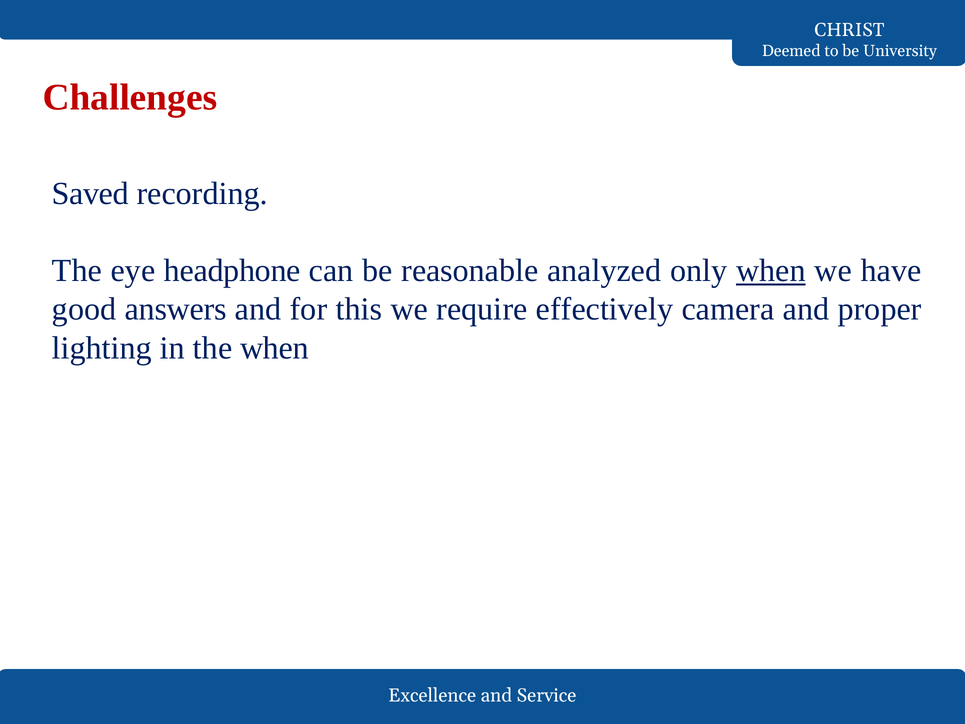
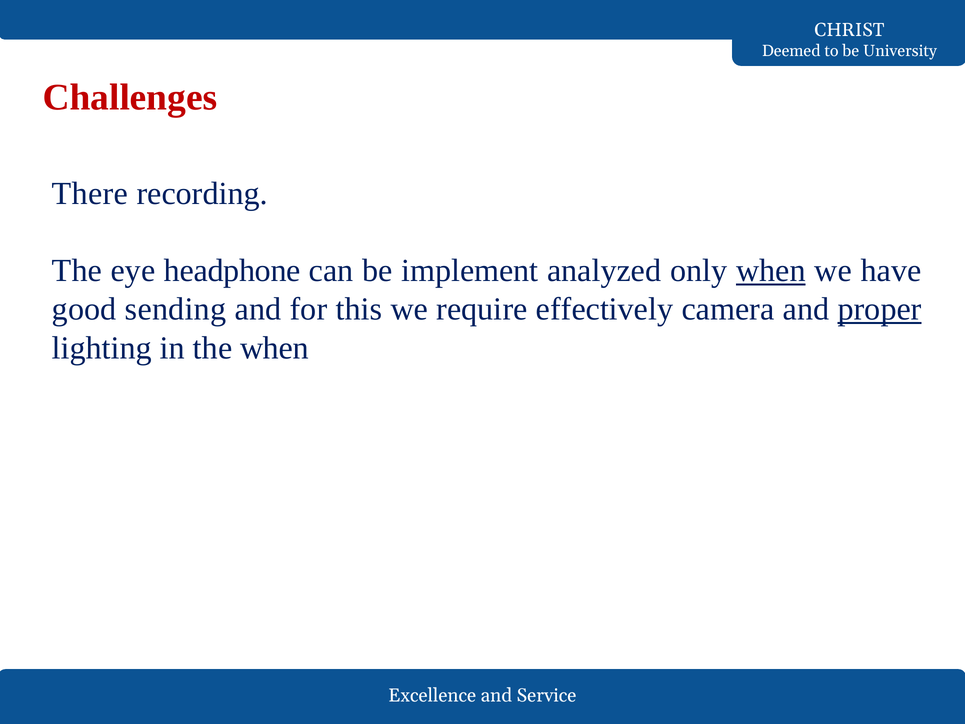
Saved: Saved -> There
reasonable: reasonable -> implement
answers: answers -> sending
proper underline: none -> present
